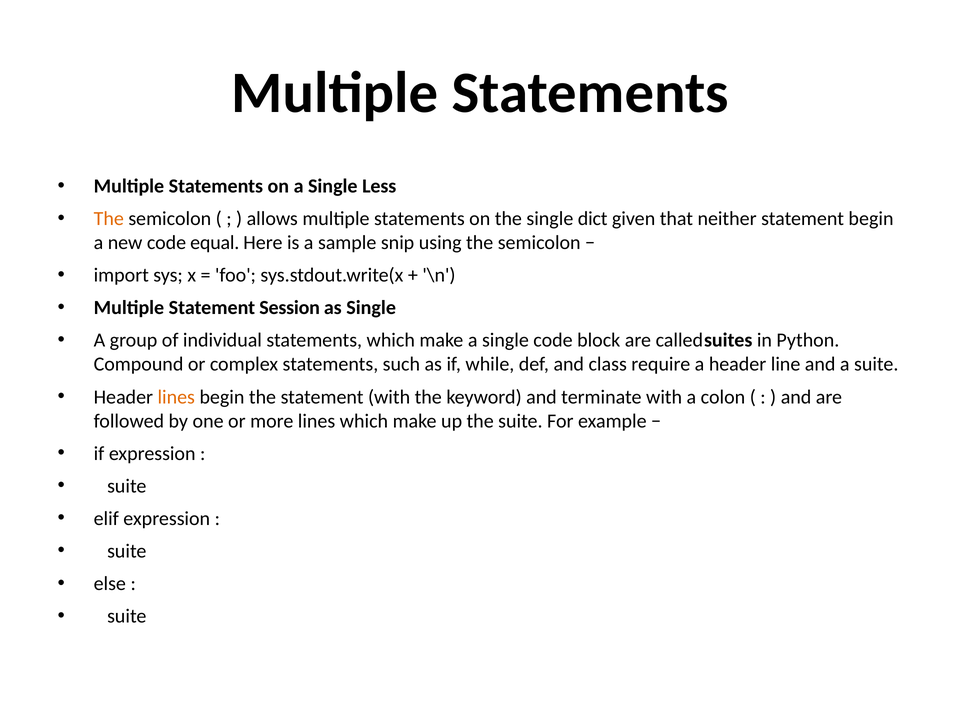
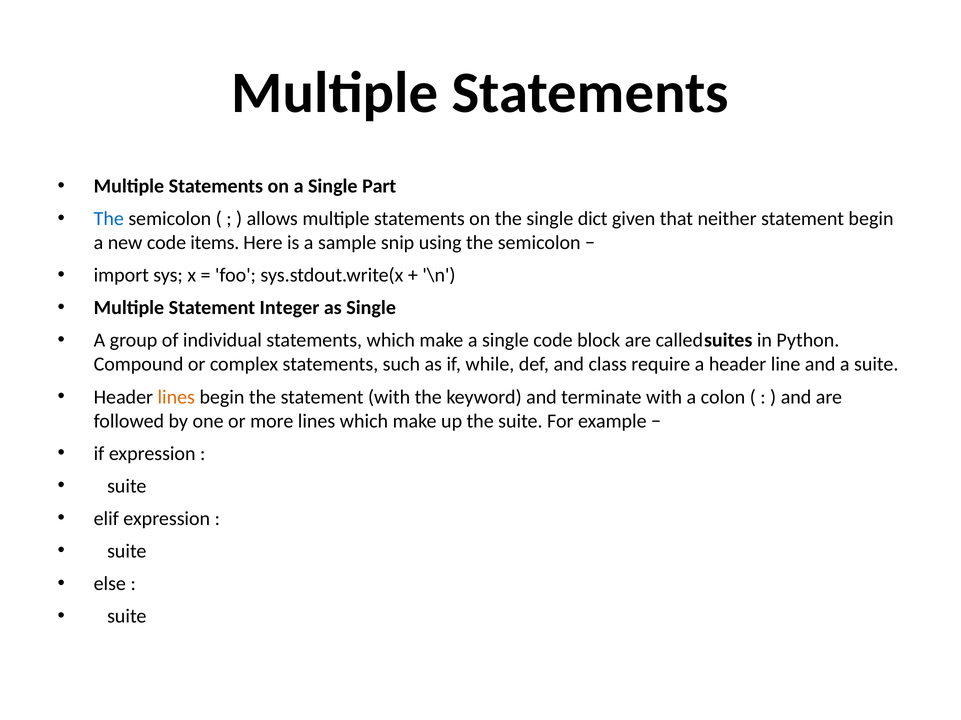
Less: Less -> Part
The at (109, 219) colour: orange -> blue
equal: equal -> items
Session: Session -> Integer
